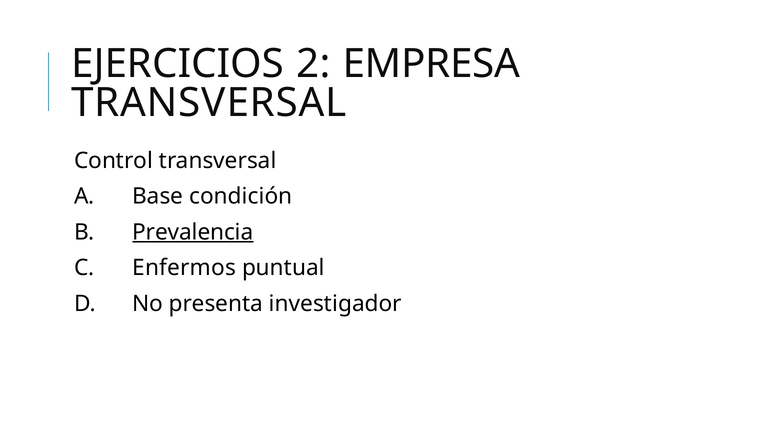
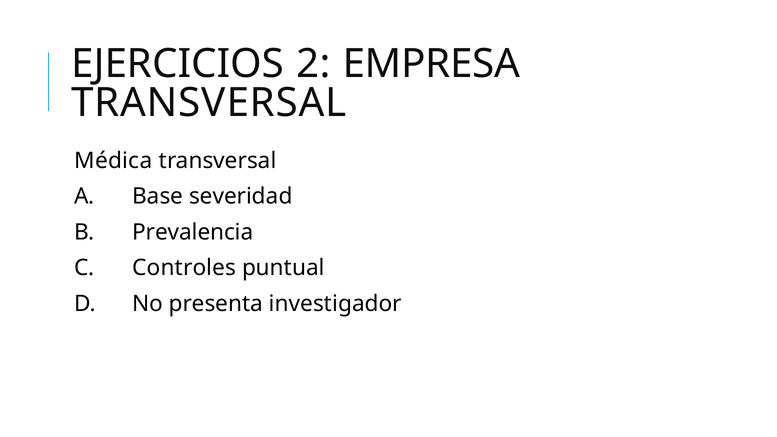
Control: Control -> Médica
condición: condición -> severidad
Prevalencia underline: present -> none
Enfermos: Enfermos -> Controles
